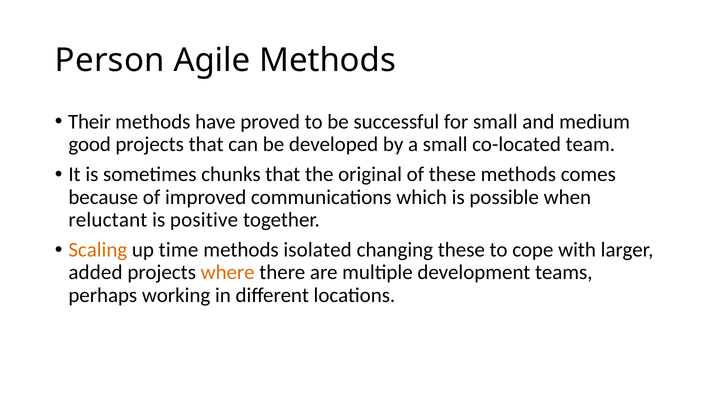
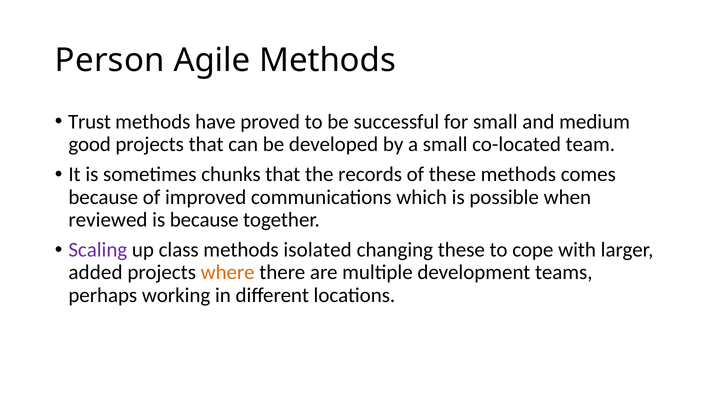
Their: Their -> Trust
original: original -> records
reluctant: reluctant -> reviewed
is positive: positive -> because
Scaling colour: orange -> purple
time: time -> class
